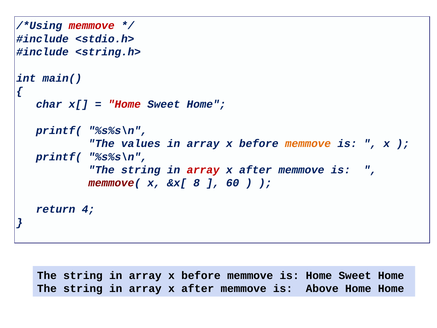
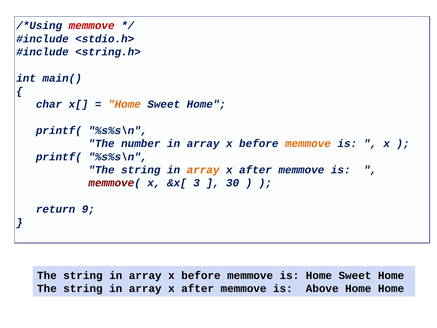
Home at (124, 104) colour: red -> orange
values: values -> number
array at (203, 170) colour: red -> orange
8: 8 -> 3
60: 60 -> 30
4: 4 -> 9
